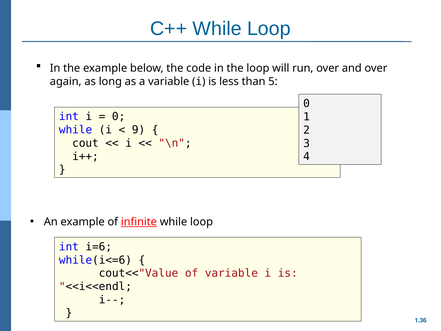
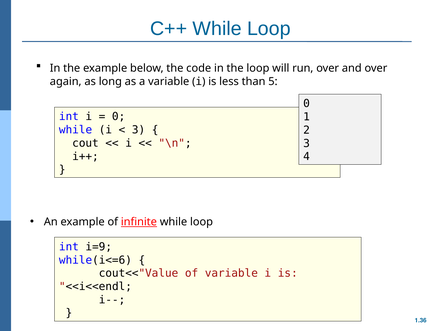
9 at (139, 130): 9 -> 3
i=6: i=6 -> i=9
